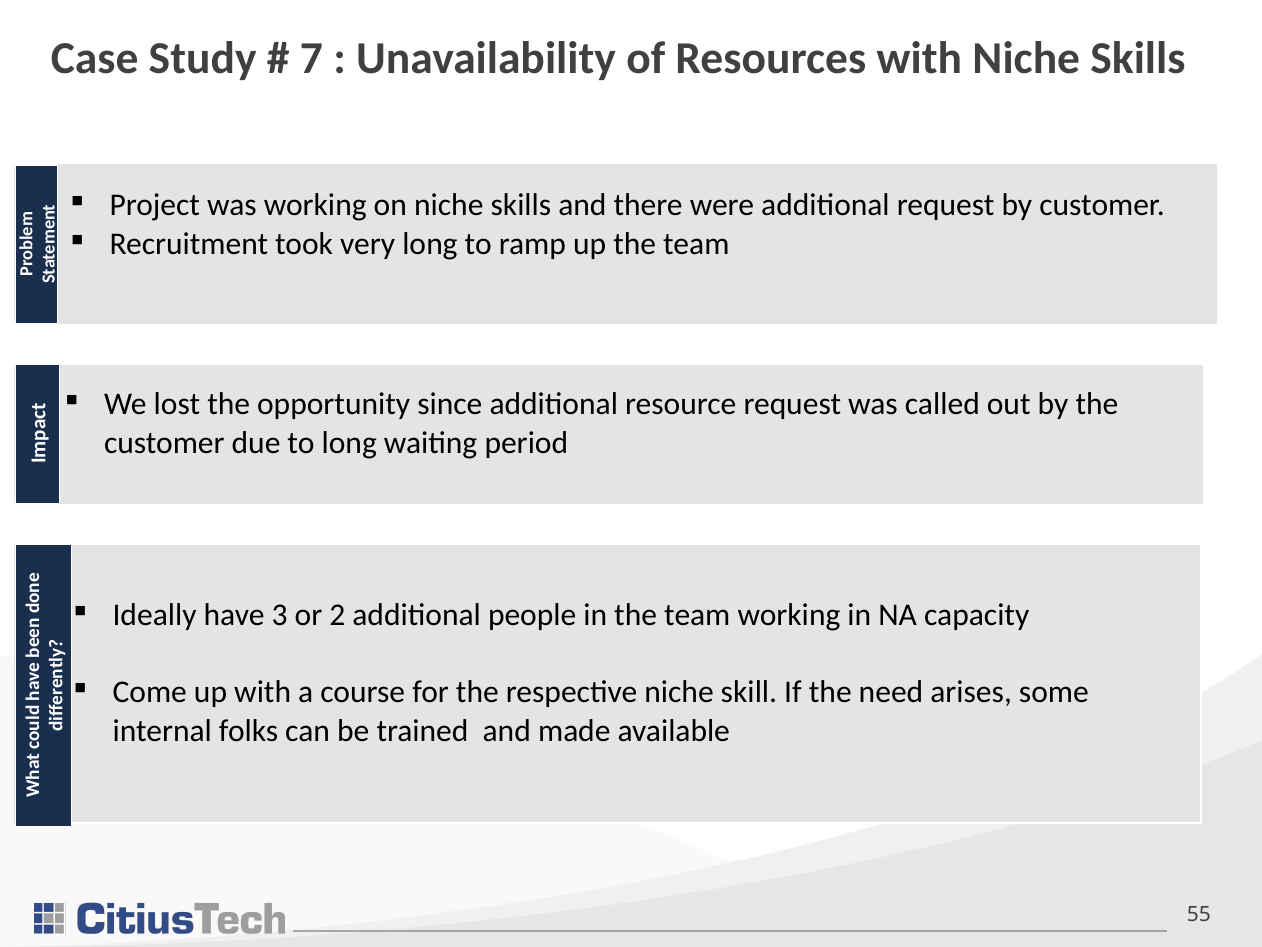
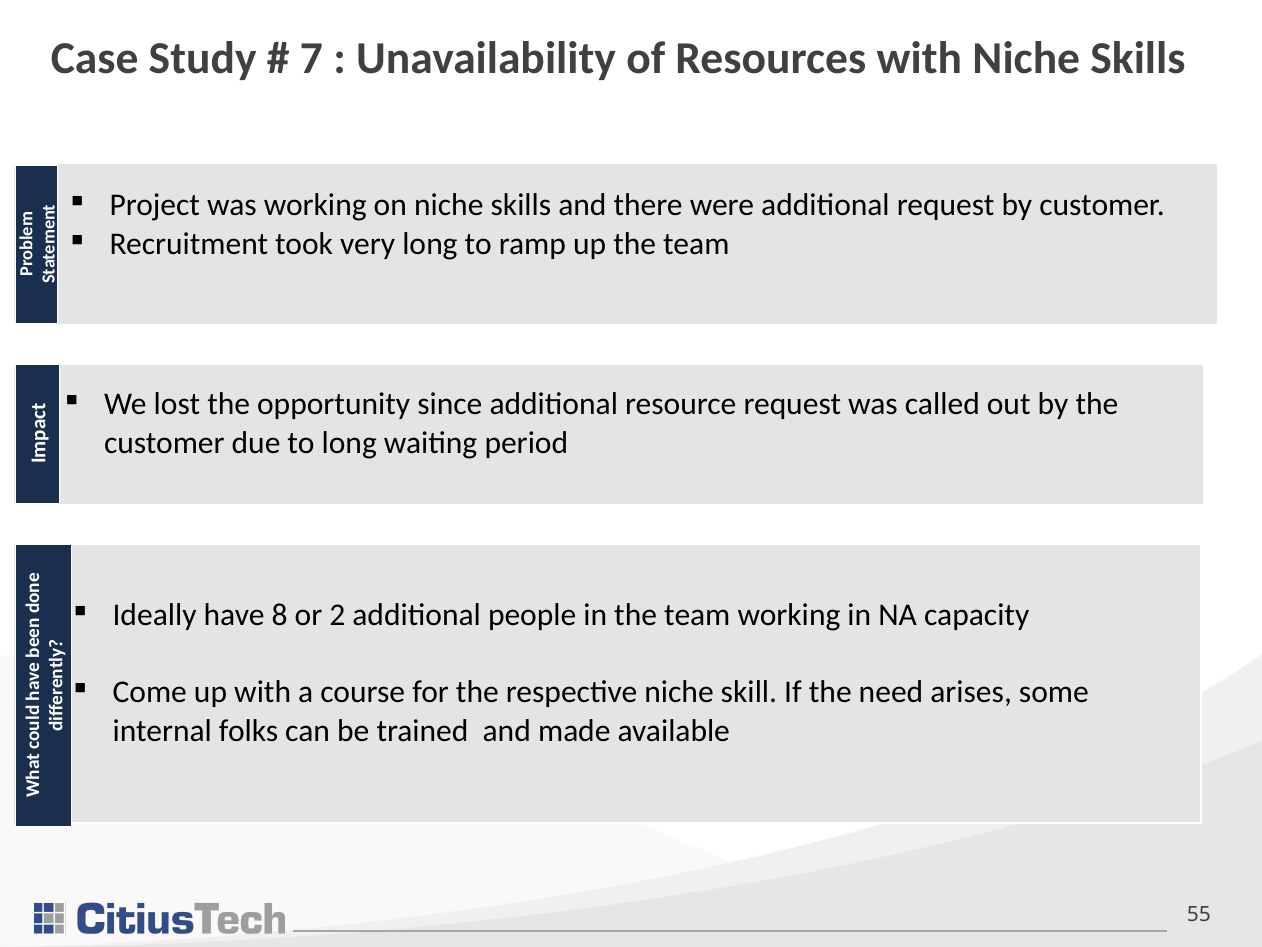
3: 3 -> 8
